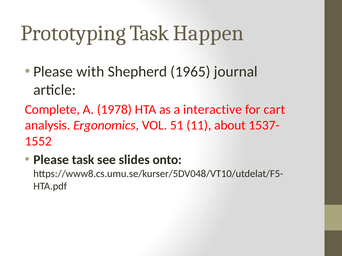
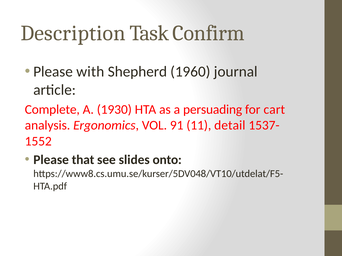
Prototyping: Prototyping -> Description
Happen: Happen -> Confirm
1965: 1965 -> 1960
1978: 1978 -> 1930
interactive: interactive -> persuading
51: 51 -> 91
about: about -> detail
Please task: task -> that
